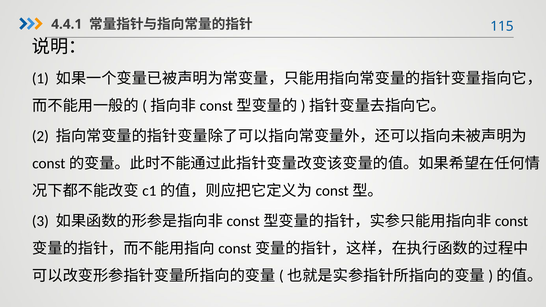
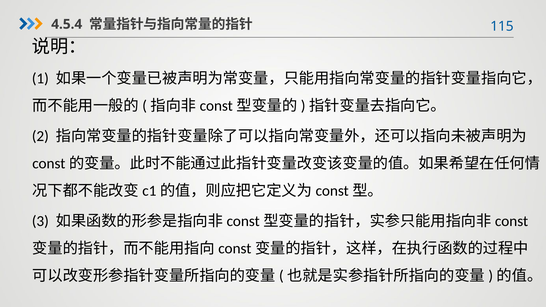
4.4.1: 4.4.1 -> 4.5.4
